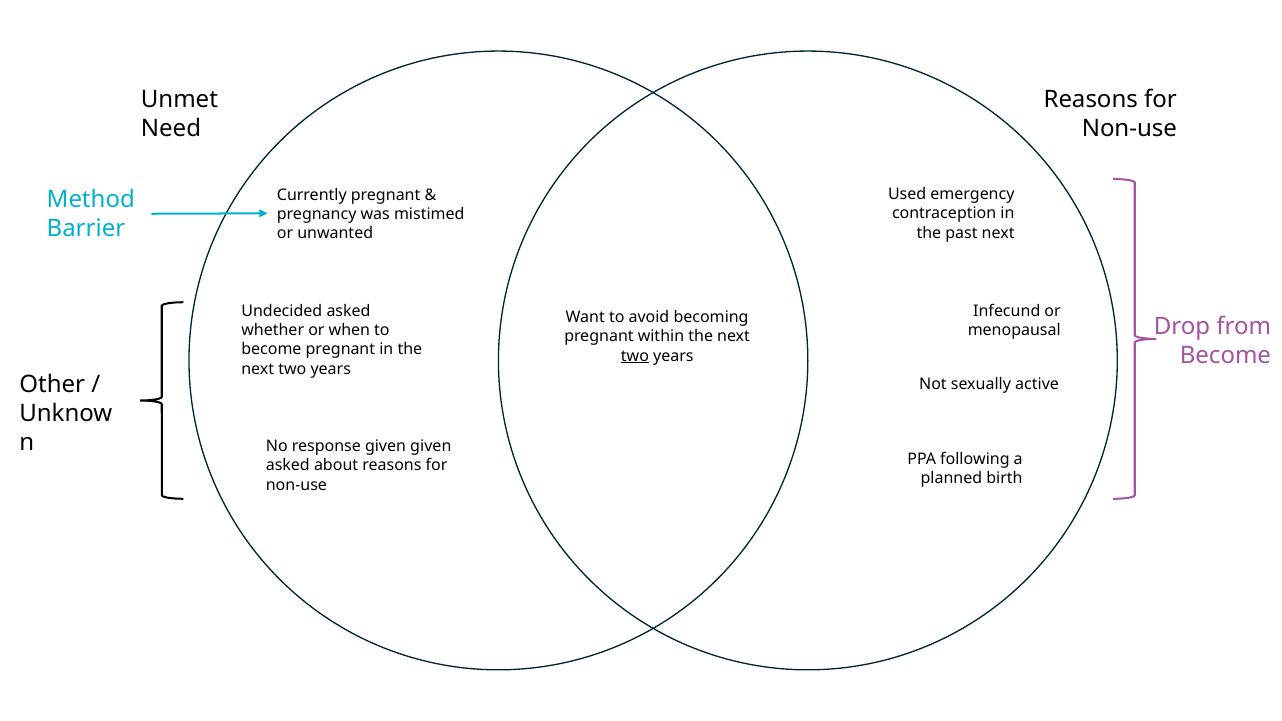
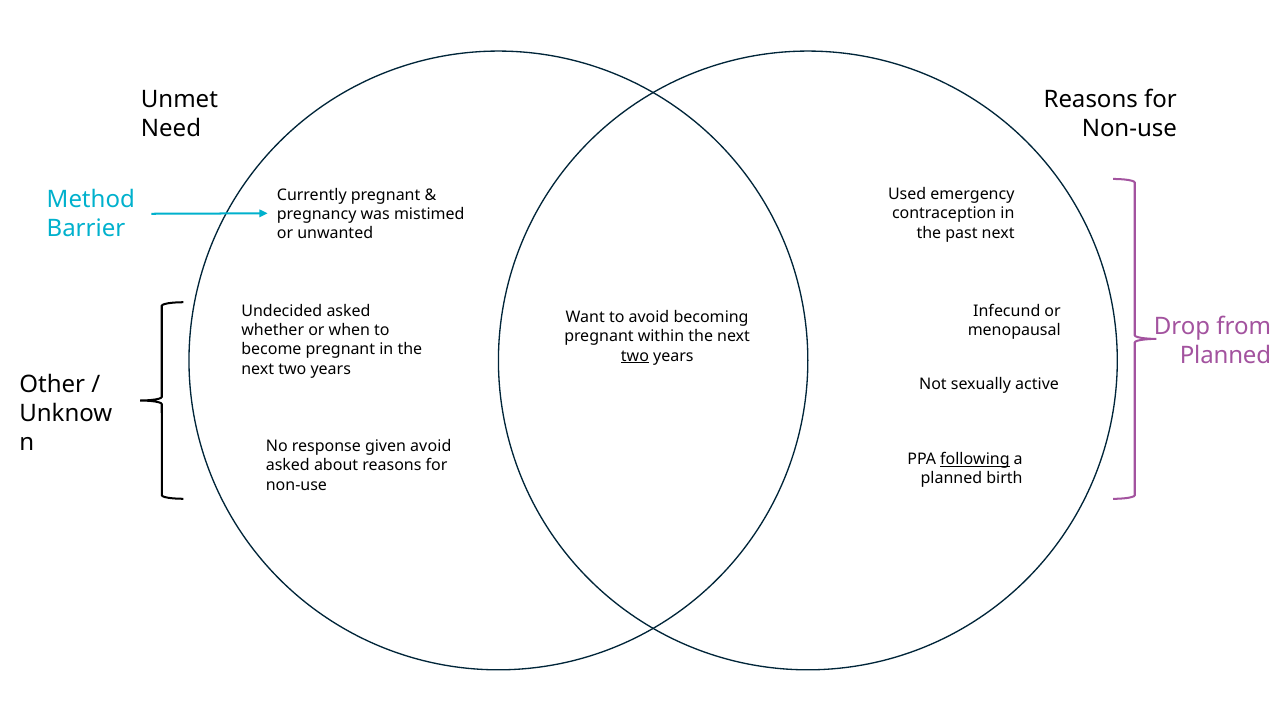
Become at (1225, 356): Become -> Planned
given given: given -> avoid
following underline: none -> present
